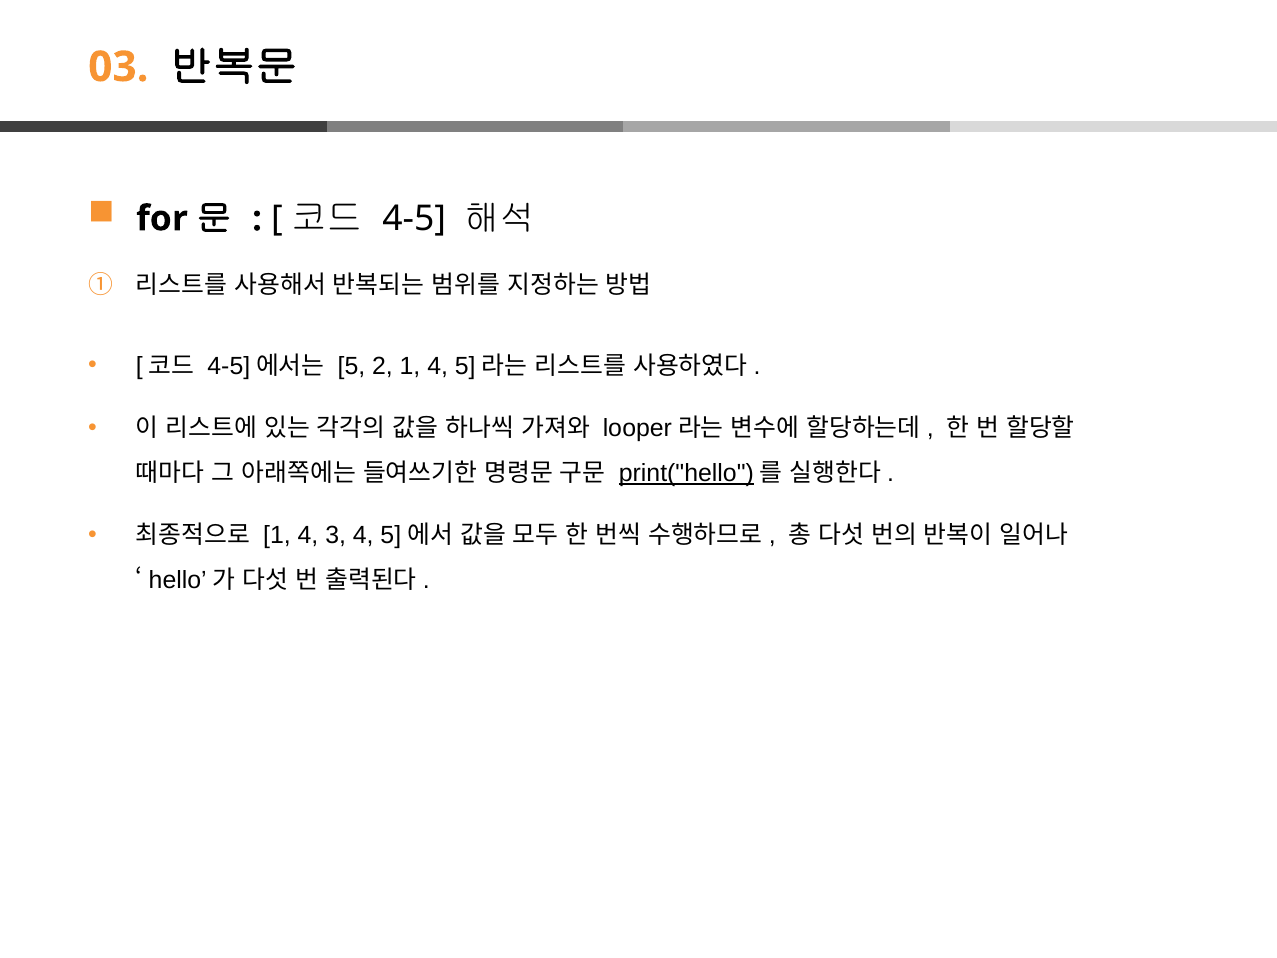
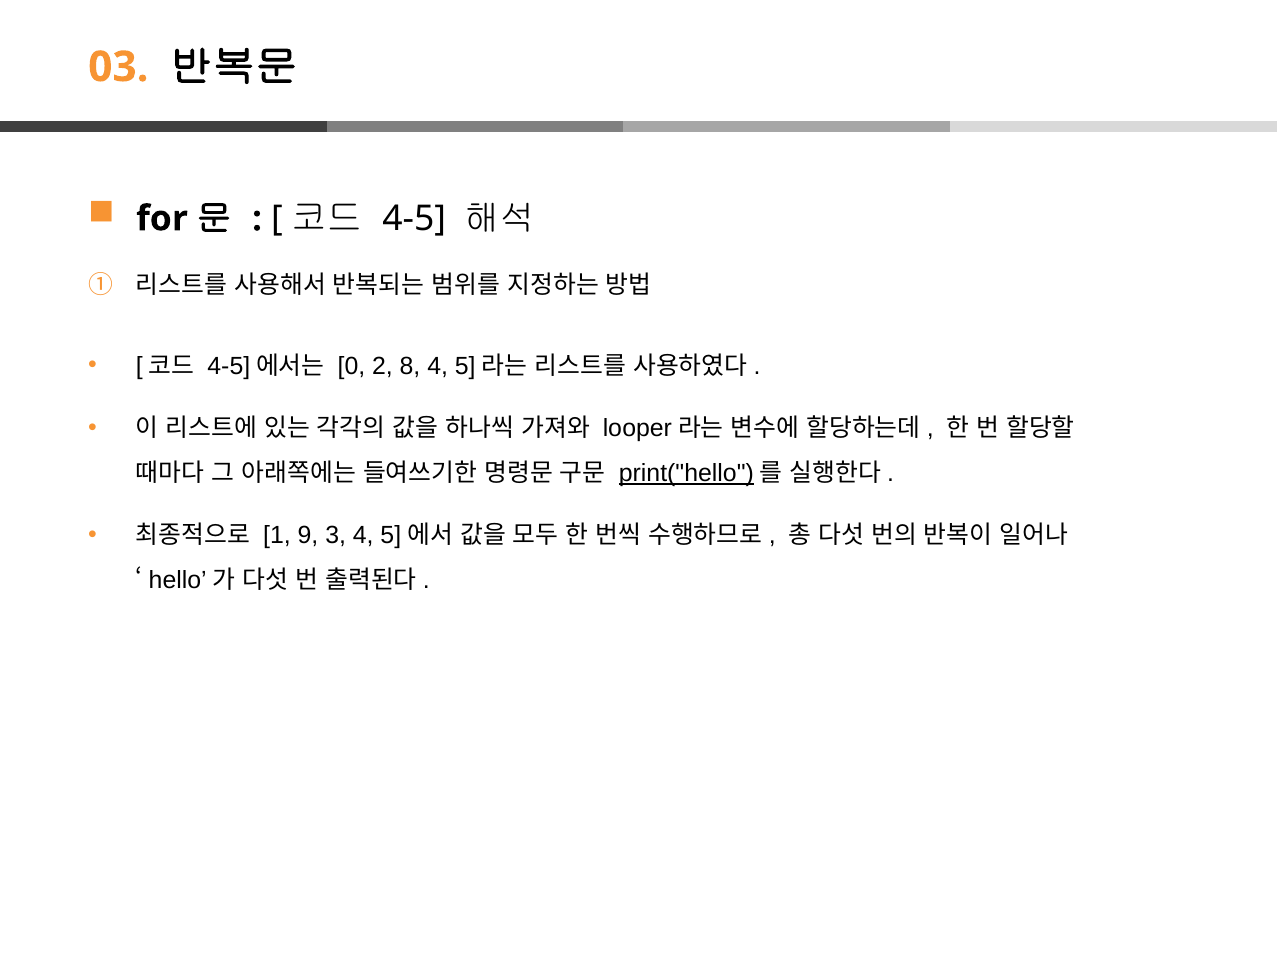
5 at (351, 366): 5 -> 0
2 1: 1 -> 8
4 at (308, 535): 4 -> 9
